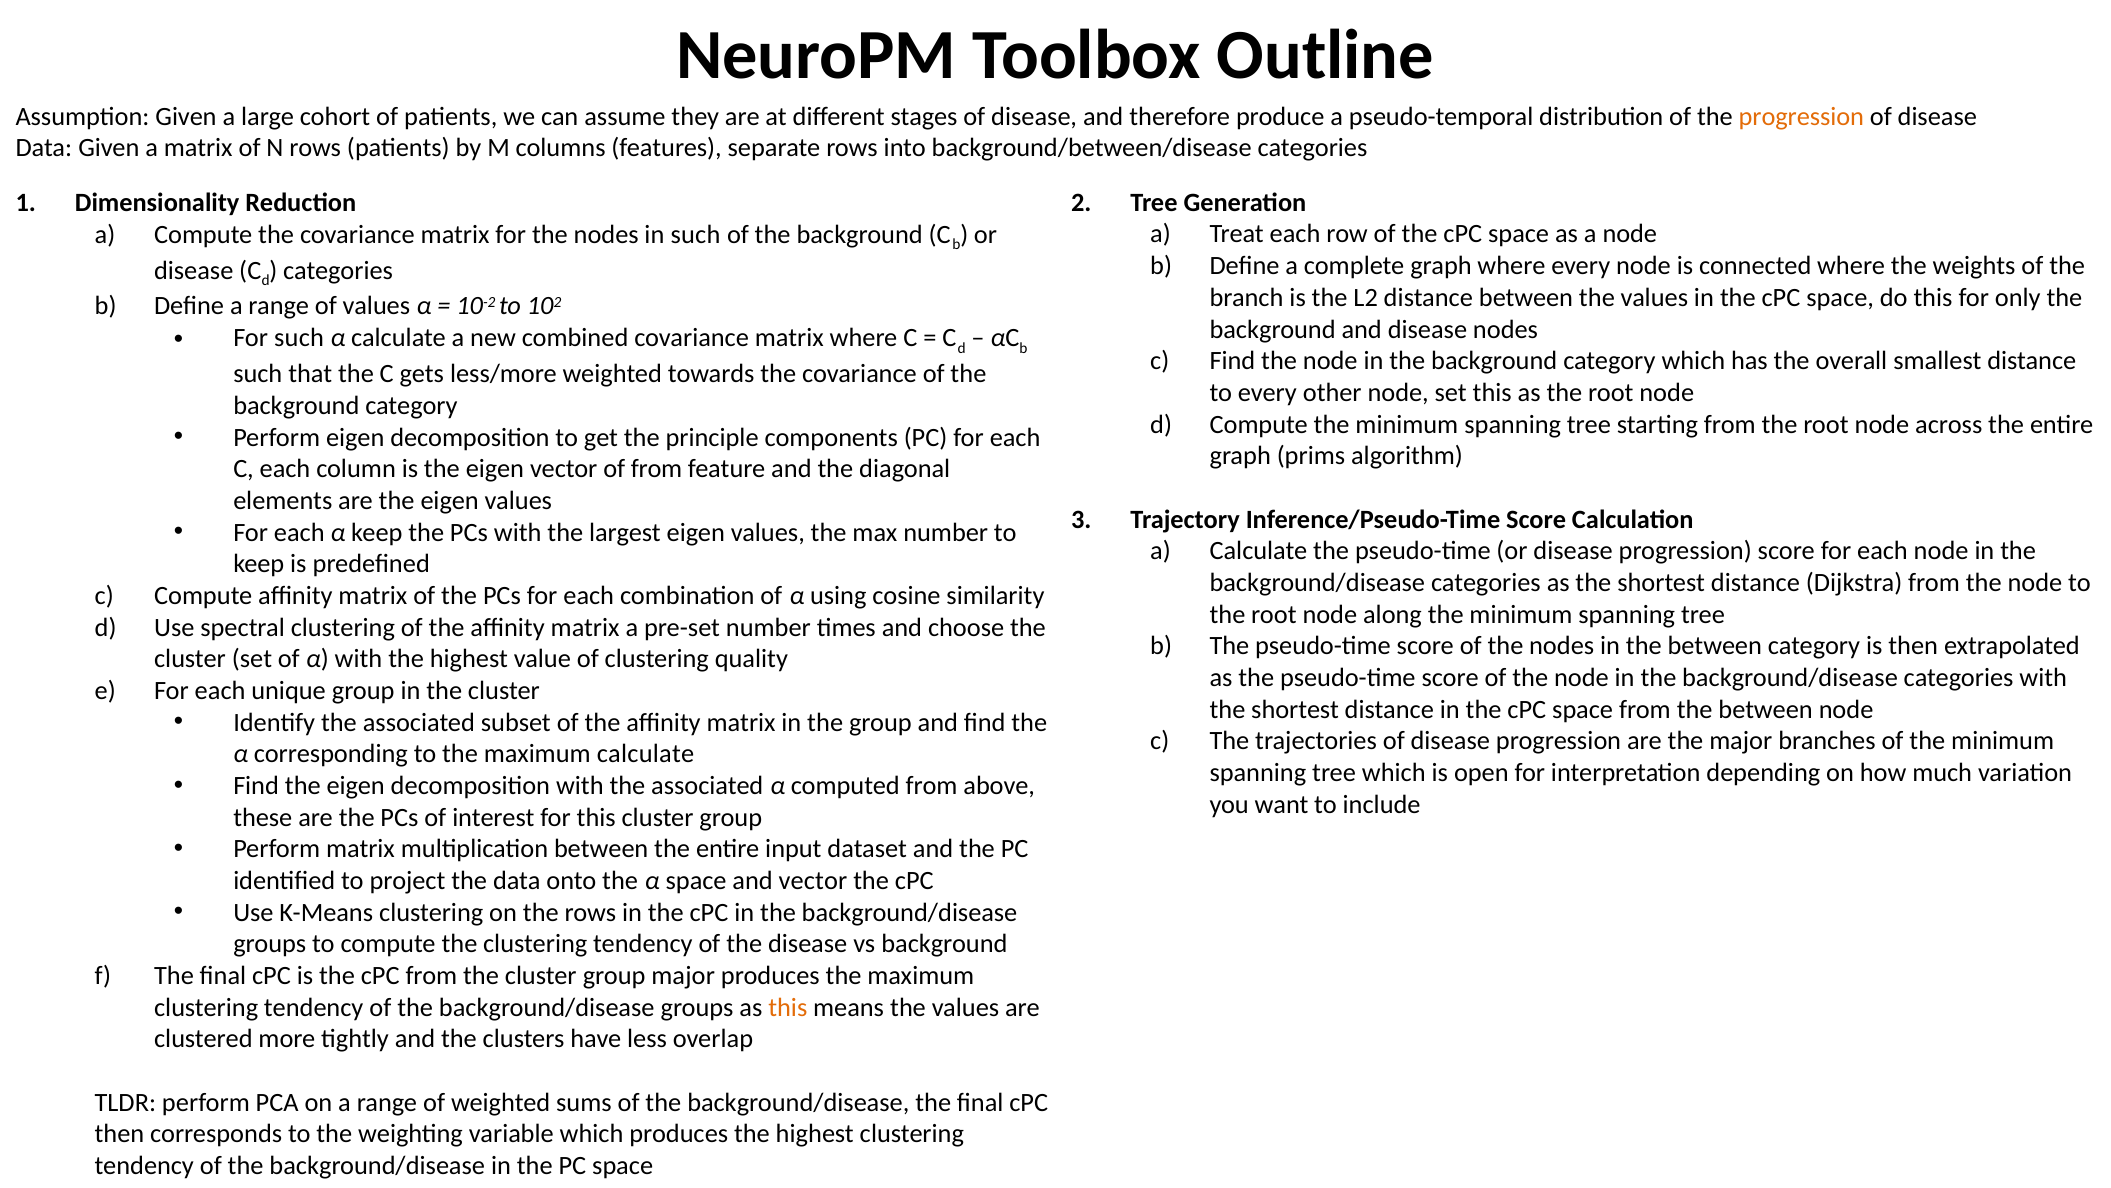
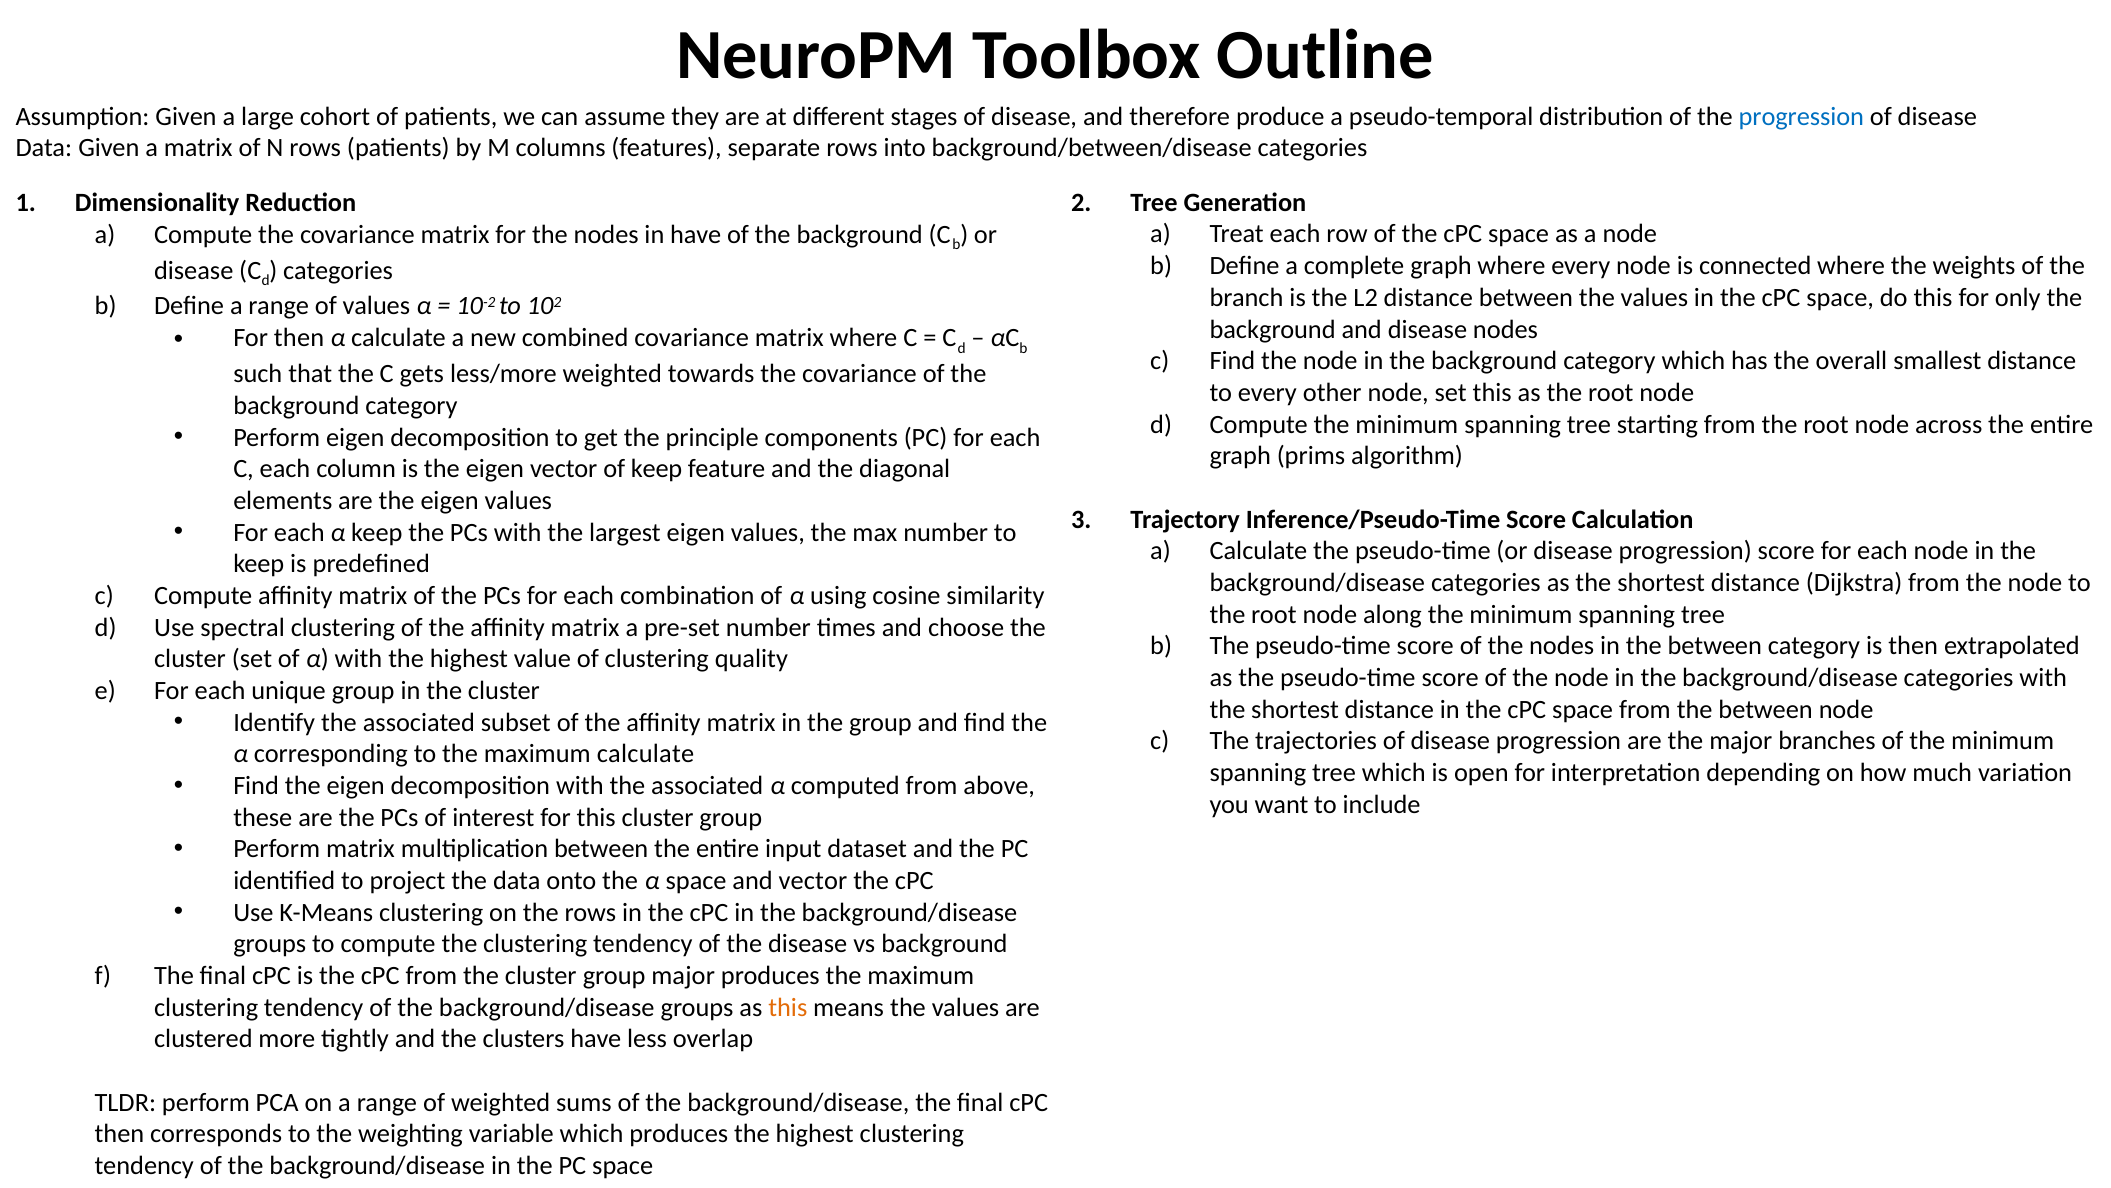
progression at (1801, 117) colour: orange -> blue
in such: such -> have
For such: such -> then
of from: from -> keep
